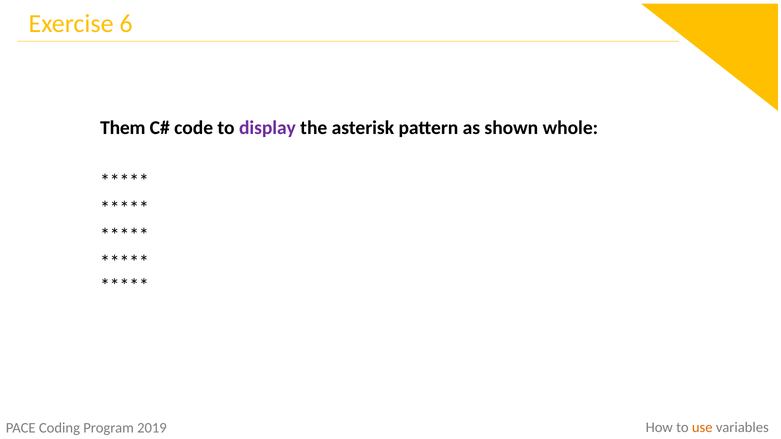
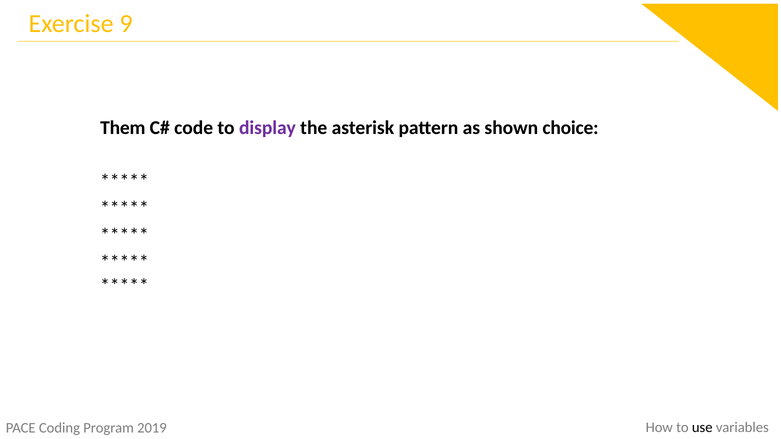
6: 6 -> 9
whole: whole -> choice
use colour: orange -> black
